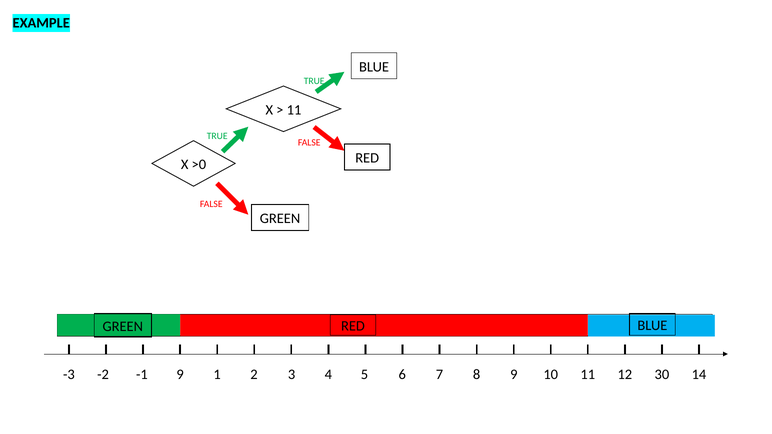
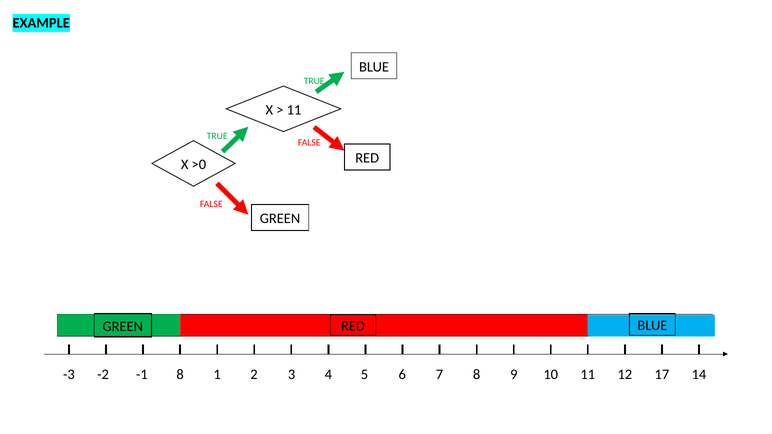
-1 9: 9 -> 8
30: 30 -> 17
